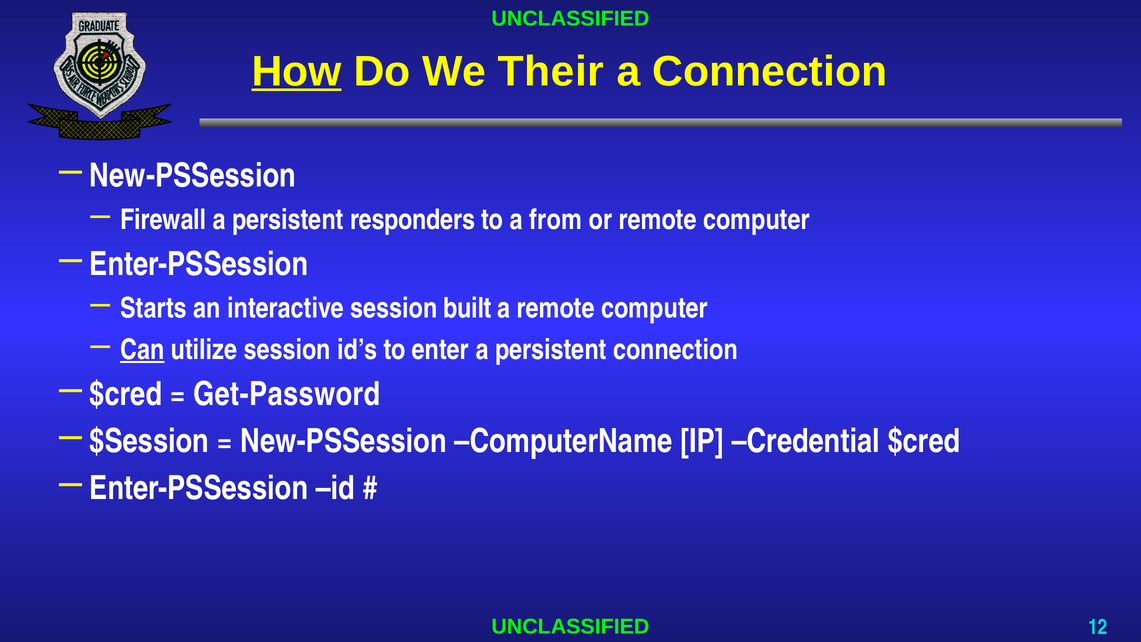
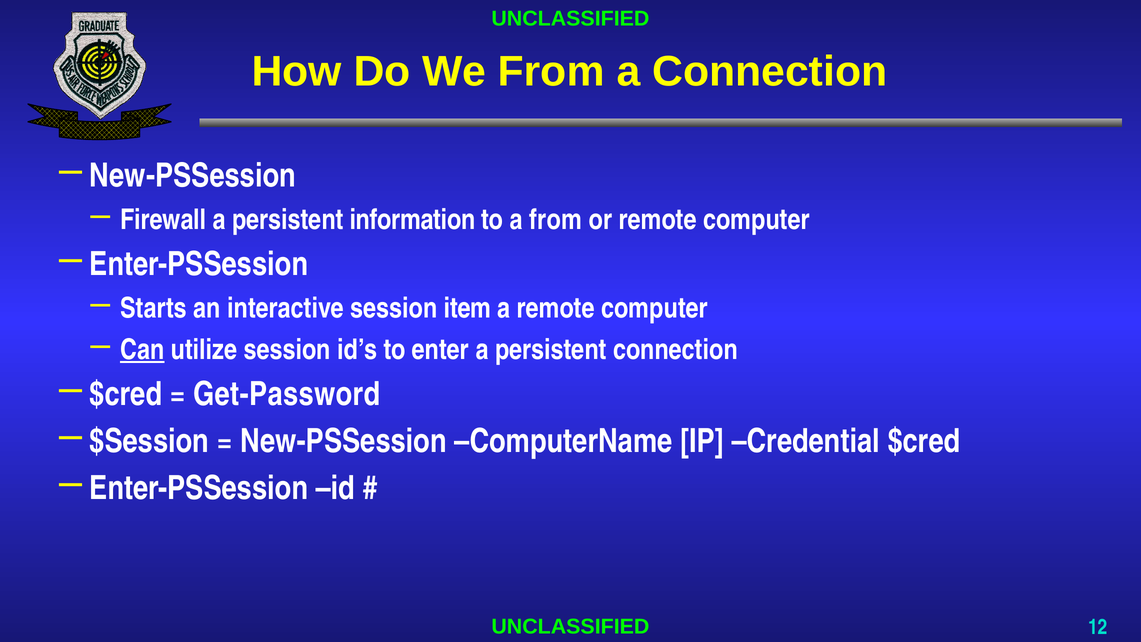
How underline: present -> none
We Their: Their -> From
responders: responders -> information
built: built -> item
